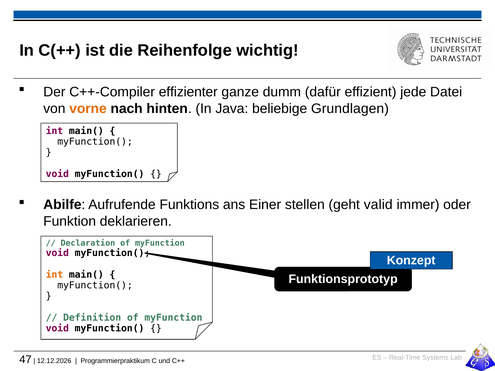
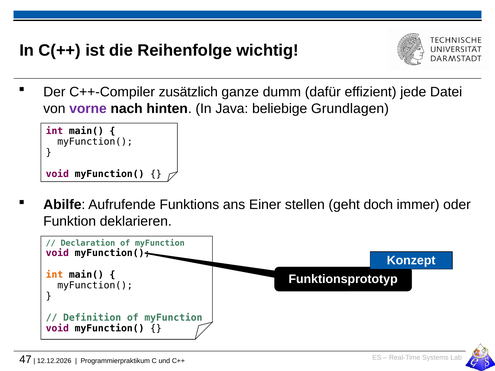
effizienter: effizienter -> zusätzlich
vorne colour: orange -> purple
valid: valid -> doch
